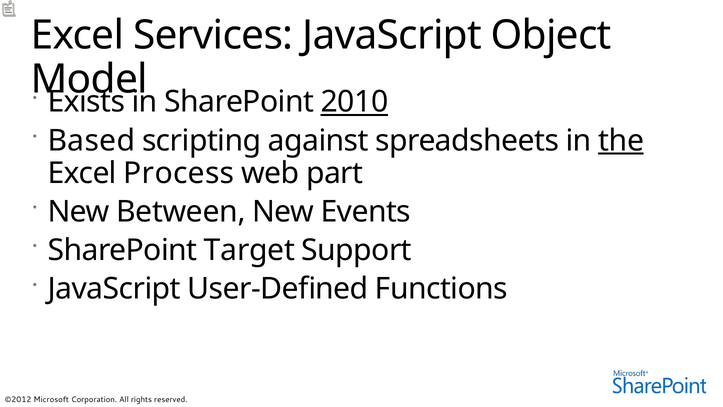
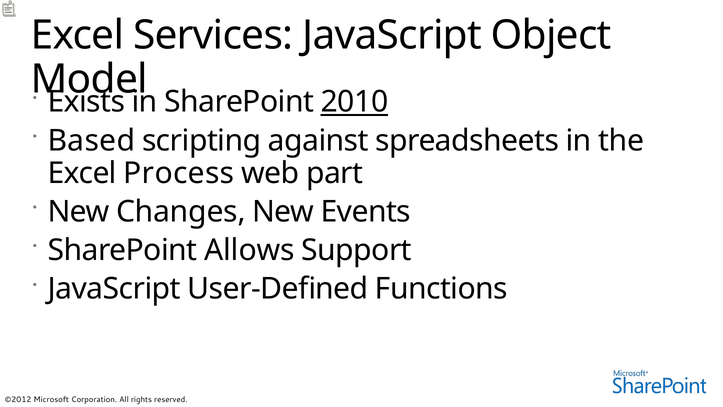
the underline: present -> none
Between: Between -> Changes
Target: Target -> Allows
